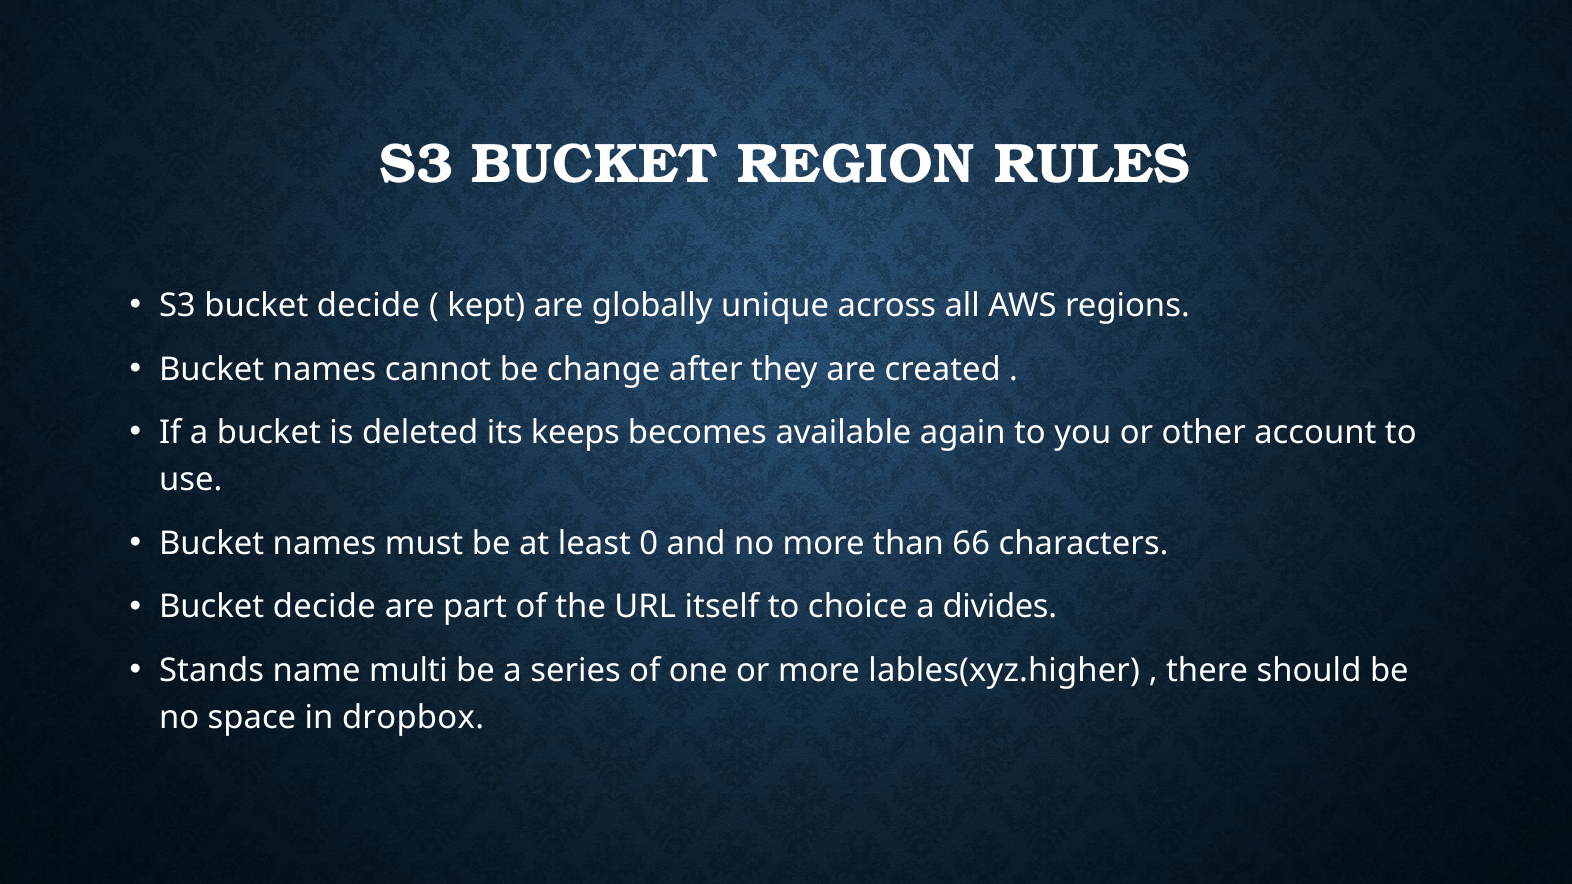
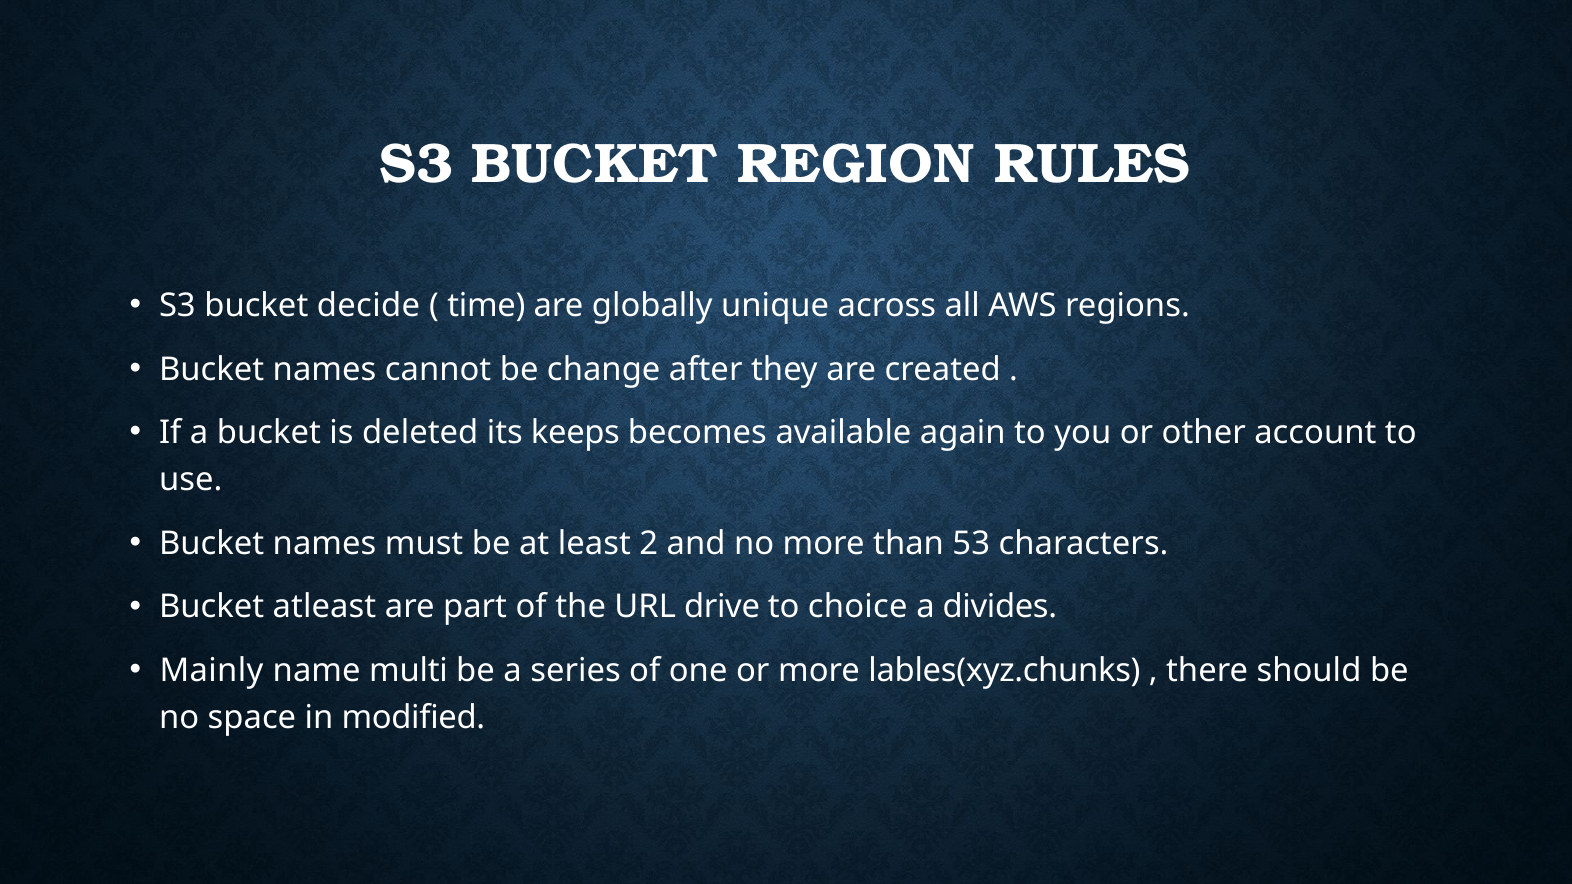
kept: kept -> time
0: 0 -> 2
66: 66 -> 53
decide at (324, 607): decide -> atleast
itself: itself -> drive
Stands: Stands -> Mainly
lables(xyz.higher: lables(xyz.higher -> lables(xyz.chunks
dropbox: dropbox -> modified
